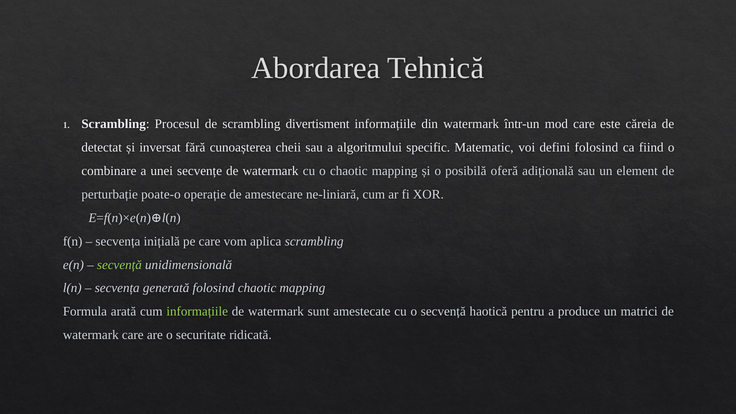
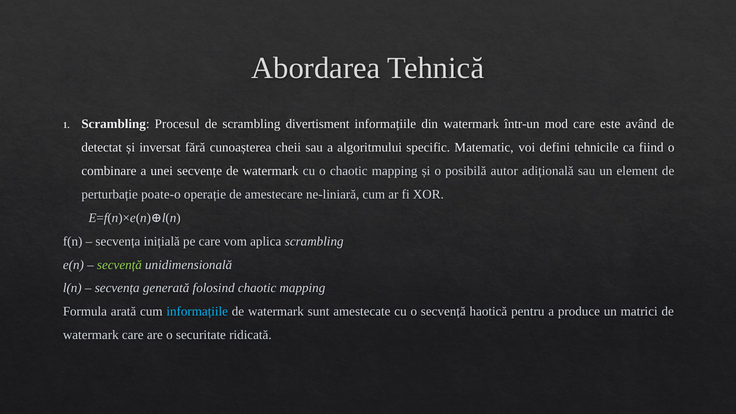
căreia: căreia -> având
defini folosind: folosind -> tehnicile
oferă: oferă -> autor
informațiile at (197, 312) colour: light green -> light blue
